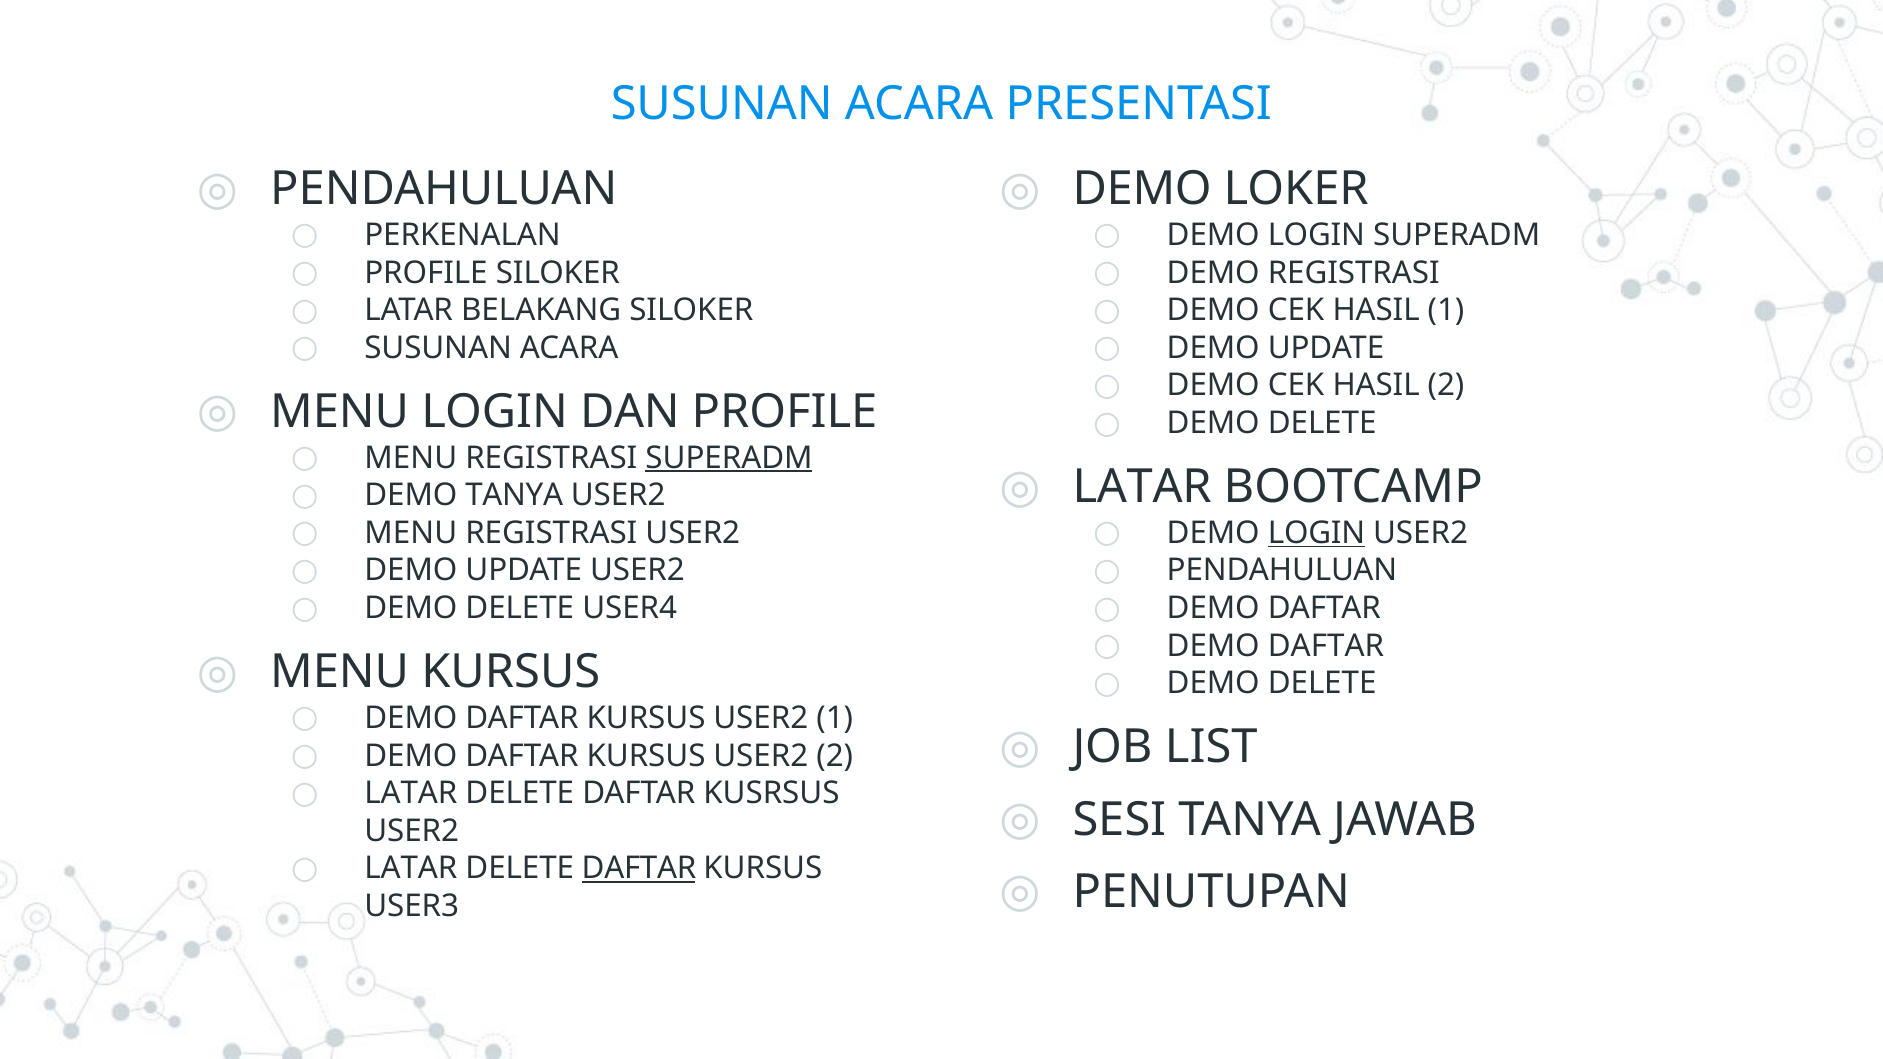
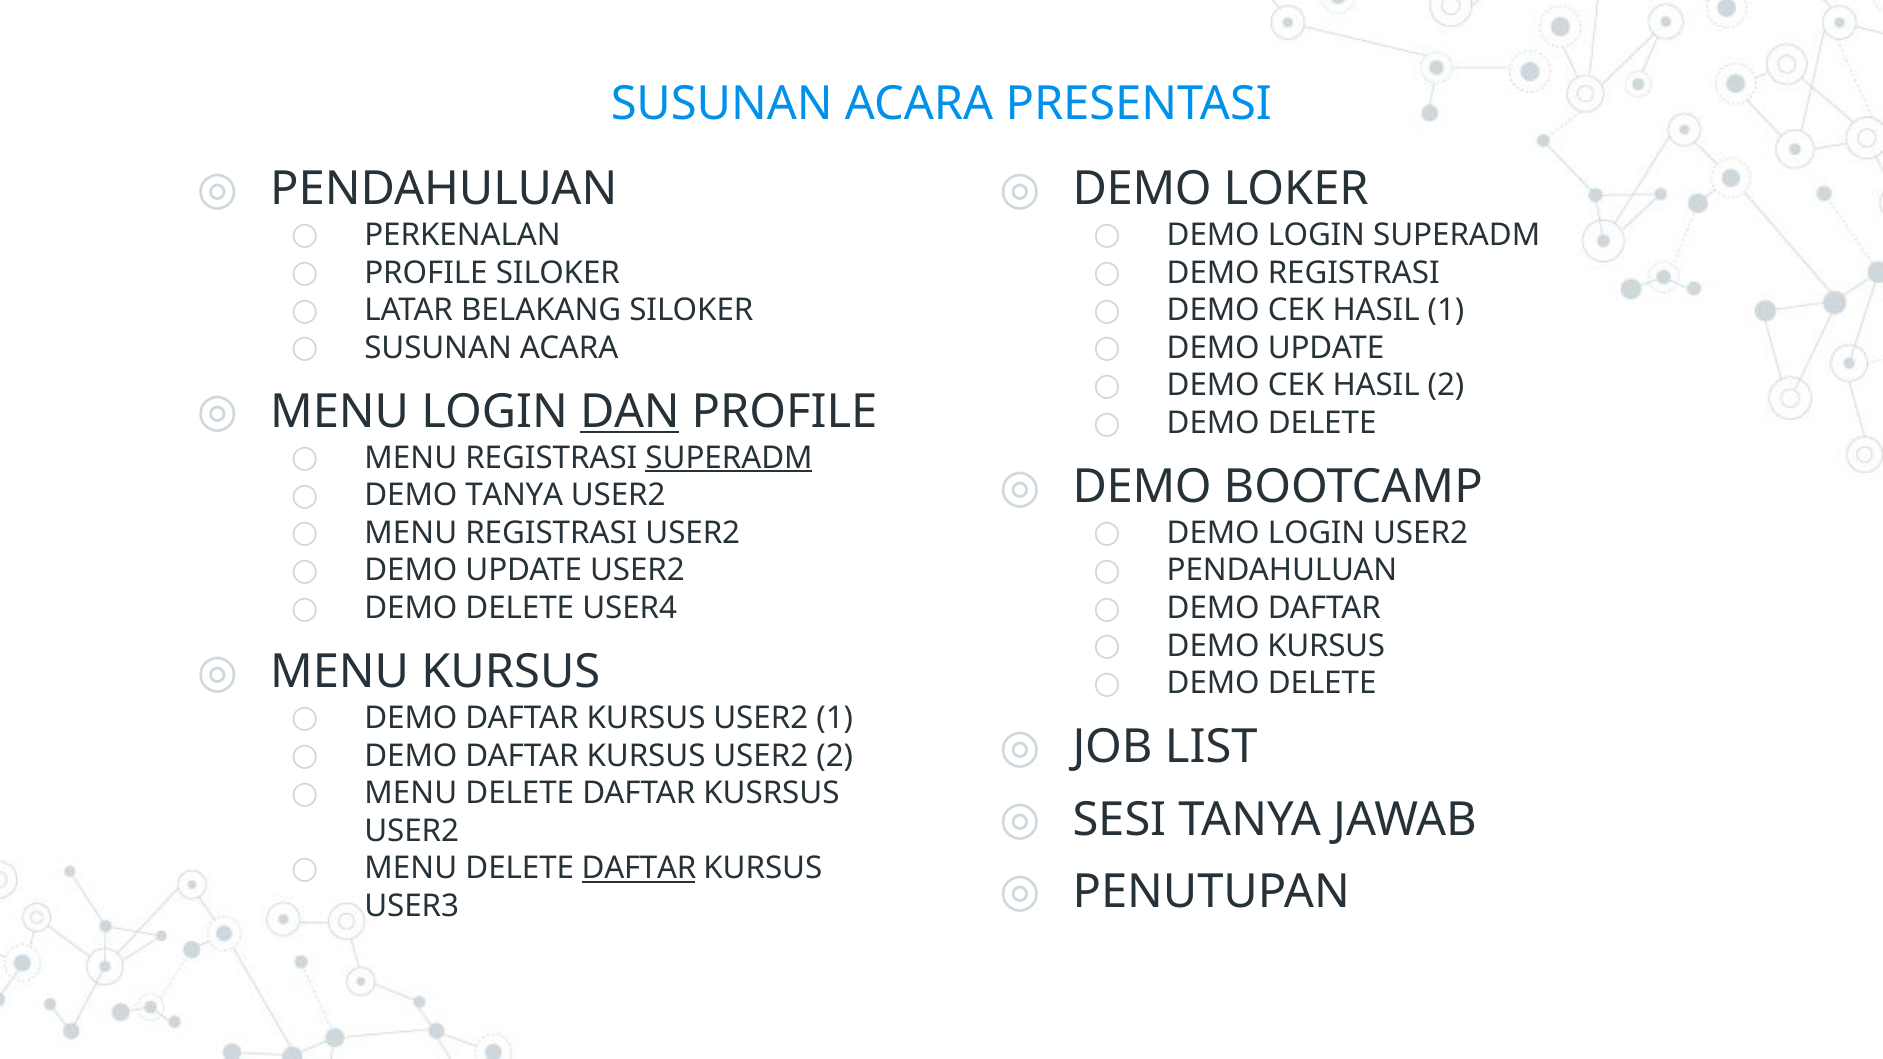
DAN underline: none -> present
LATAR at (1142, 487): LATAR -> DEMO
LOGIN at (1317, 533) underline: present -> none
DAFTAR at (1326, 646): DAFTAR -> KURSUS
LATAR at (411, 793): LATAR -> MENU
LATAR at (411, 869): LATAR -> MENU
